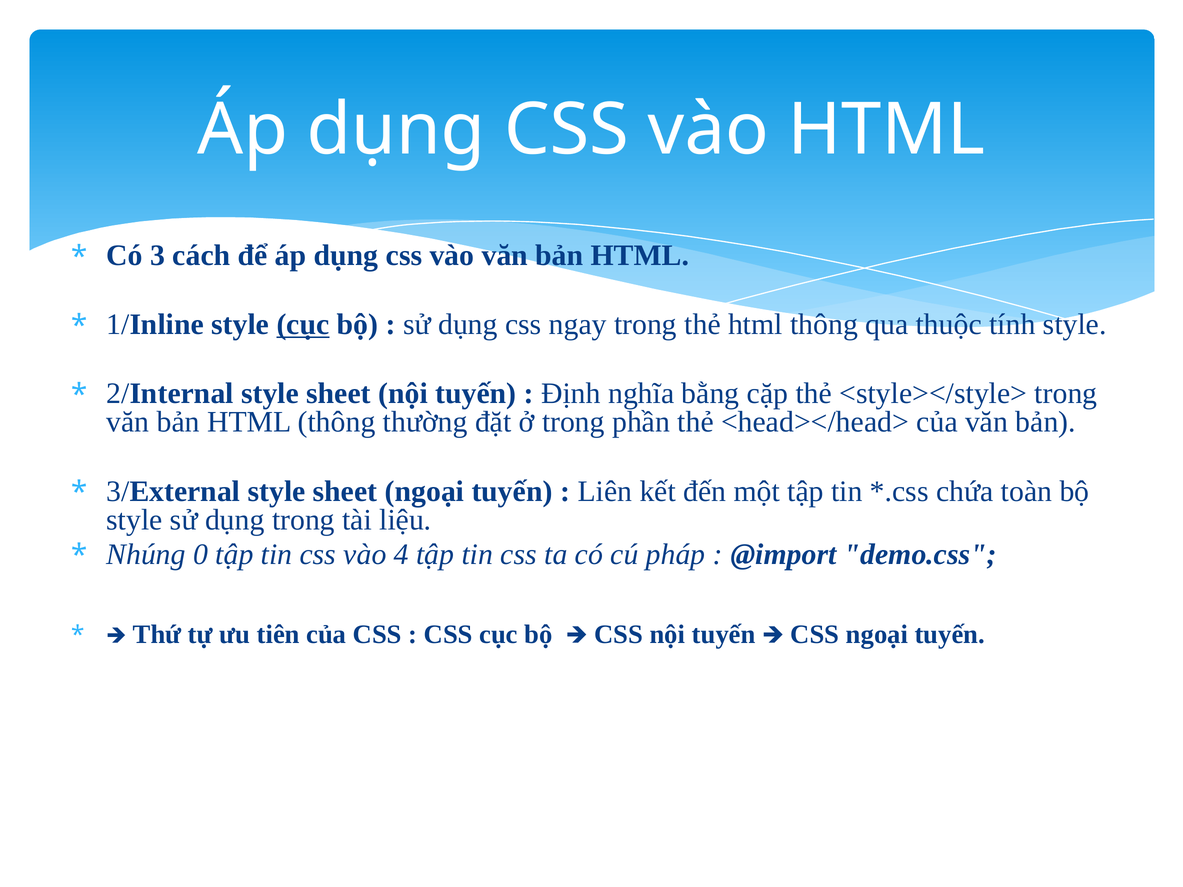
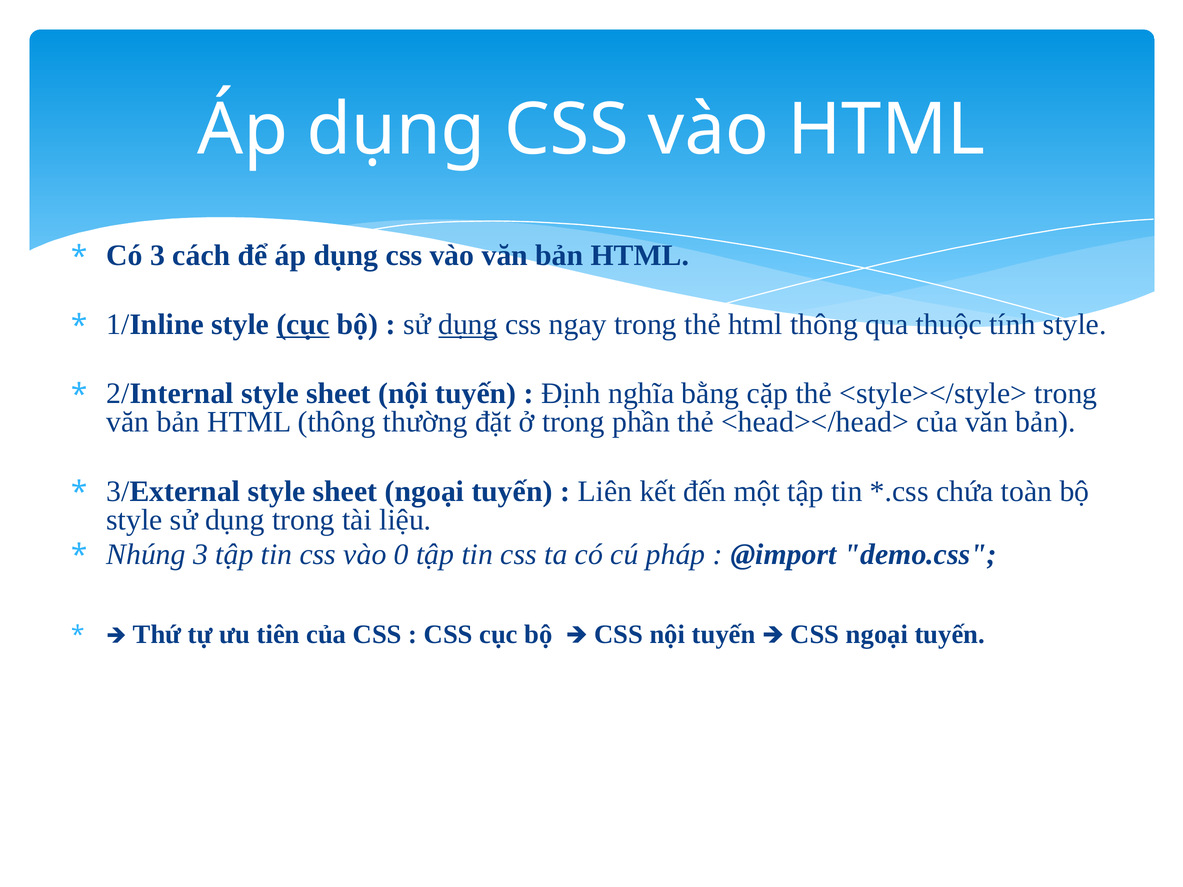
dụng at (468, 325) underline: none -> present
Nhúng 0: 0 -> 3
4: 4 -> 0
